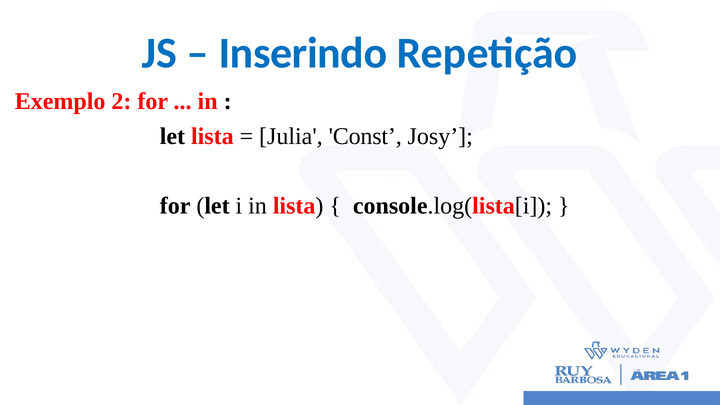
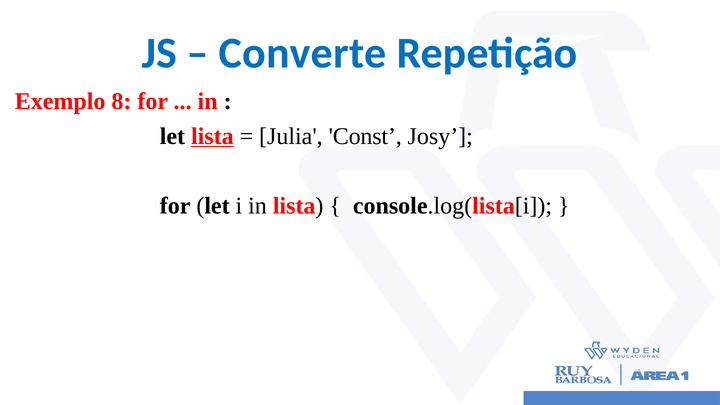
Inserindo: Inserindo -> Converte
2: 2 -> 8
lista at (212, 136) underline: none -> present
